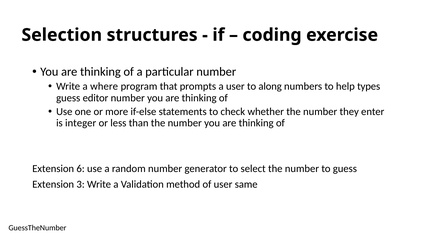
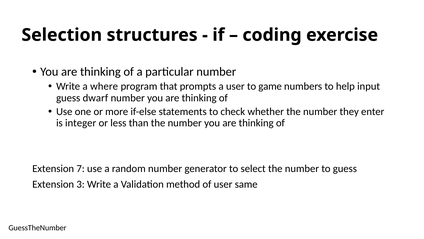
along: along -> game
types: types -> input
editor: editor -> dwarf
6: 6 -> 7
